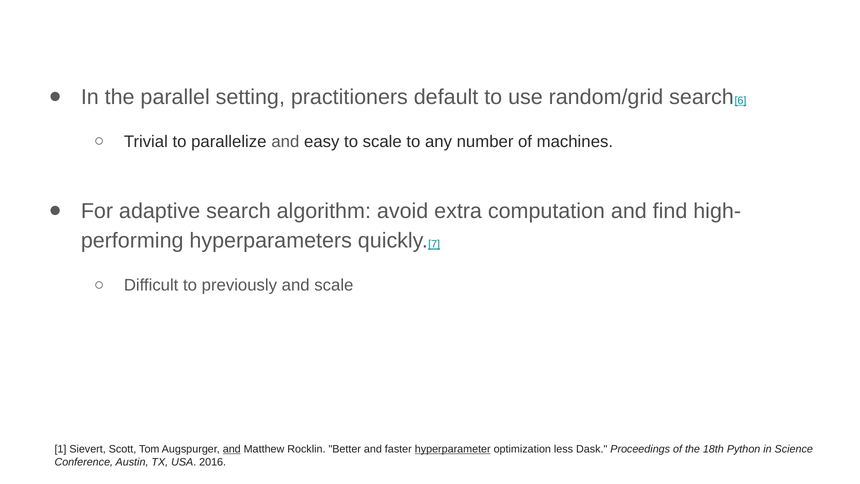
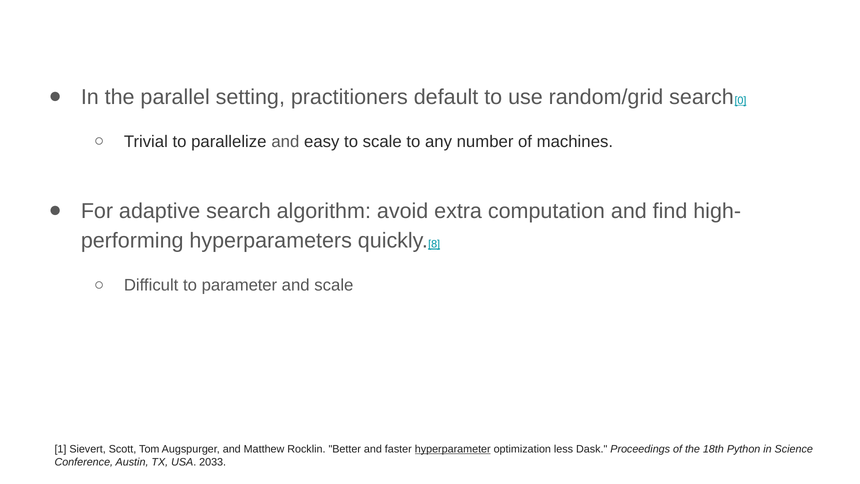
6: 6 -> 0
7: 7 -> 8
previously: previously -> parameter
and at (232, 449) underline: present -> none
2016: 2016 -> 2033
